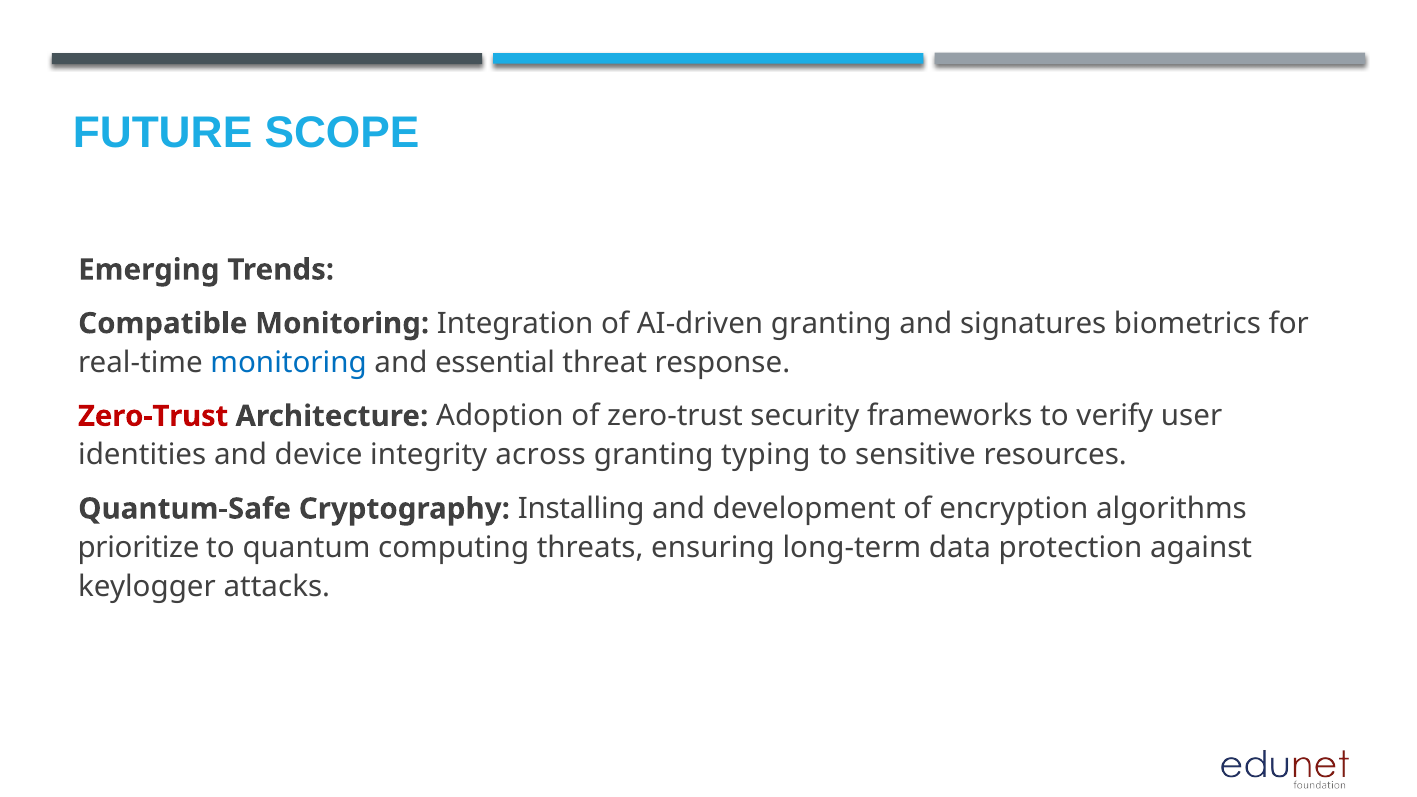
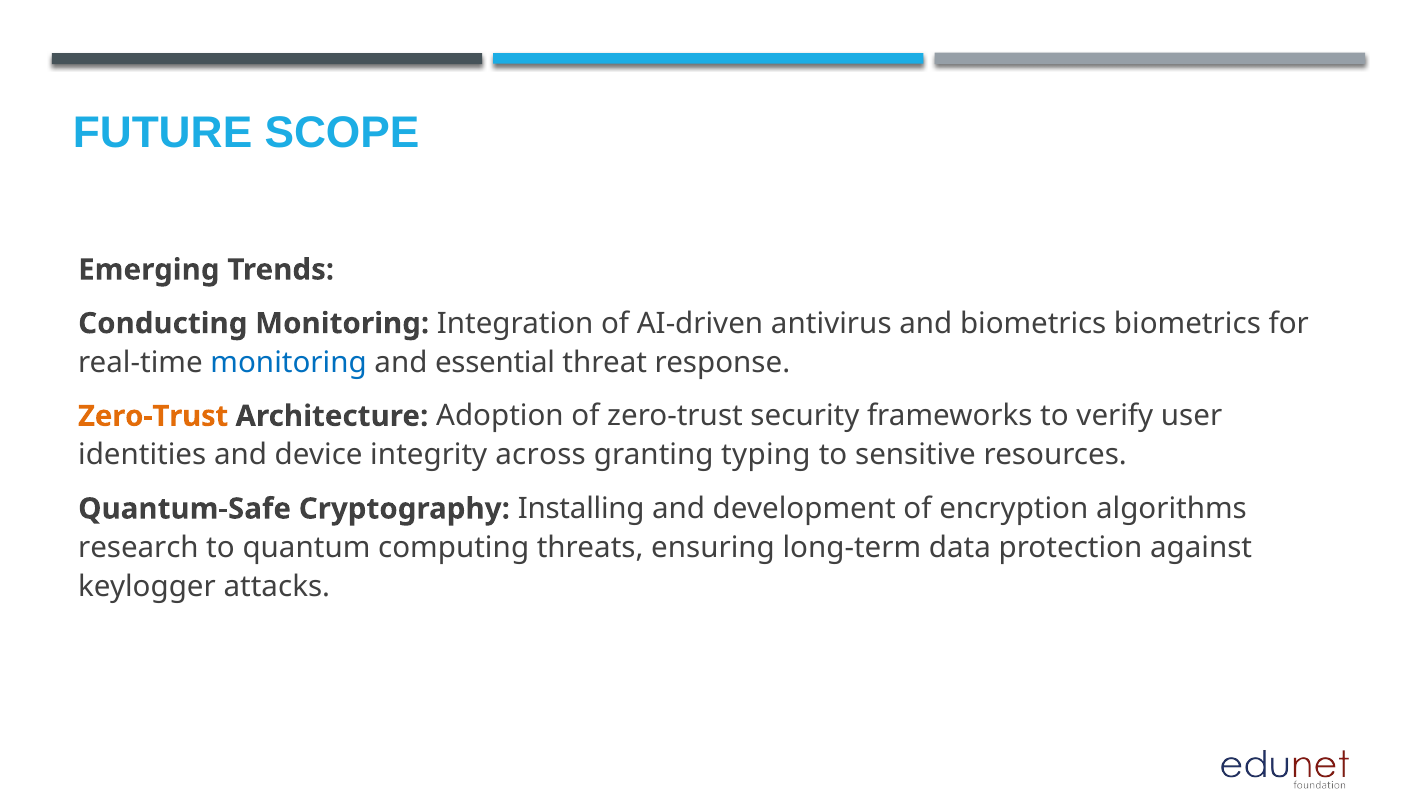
Compatible: Compatible -> Conducting
AI-driven granting: granting -> antivirus
and signatures: signatures -> biometrics
Zero-Trust at (153, 416) colour: red -> orange
prioritize: prioritize -> research
